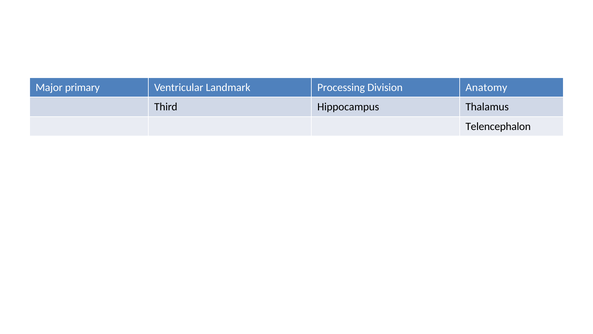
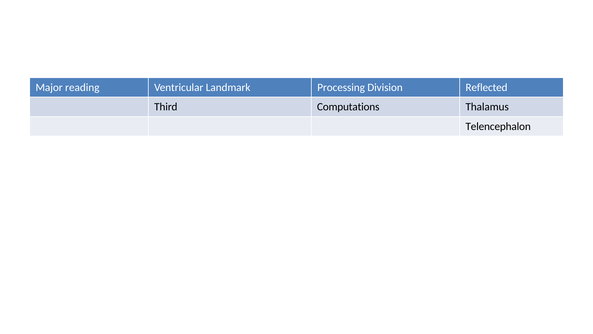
primary: primary -> reading
Anatomy: Anatomy -> Reflected
Hippocampus: Hippocampus -> Computations
